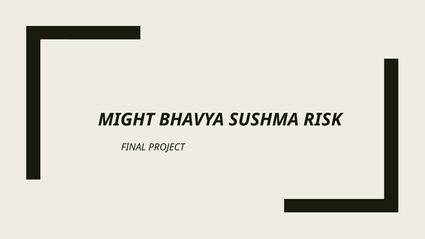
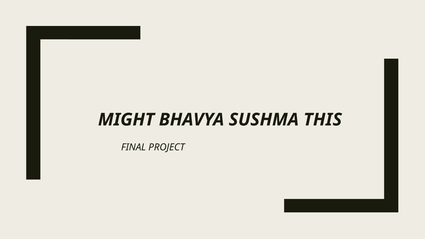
RISK: RISK -> THIS
